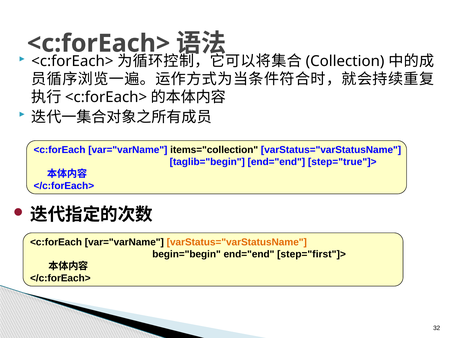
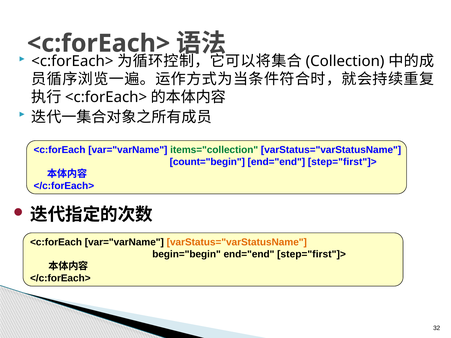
items="collection colour: black -> green
taglib="begin: taglib="begin -> count="begin
step="true"]> at (342, 162): step="true"]> -> step="first"]>
